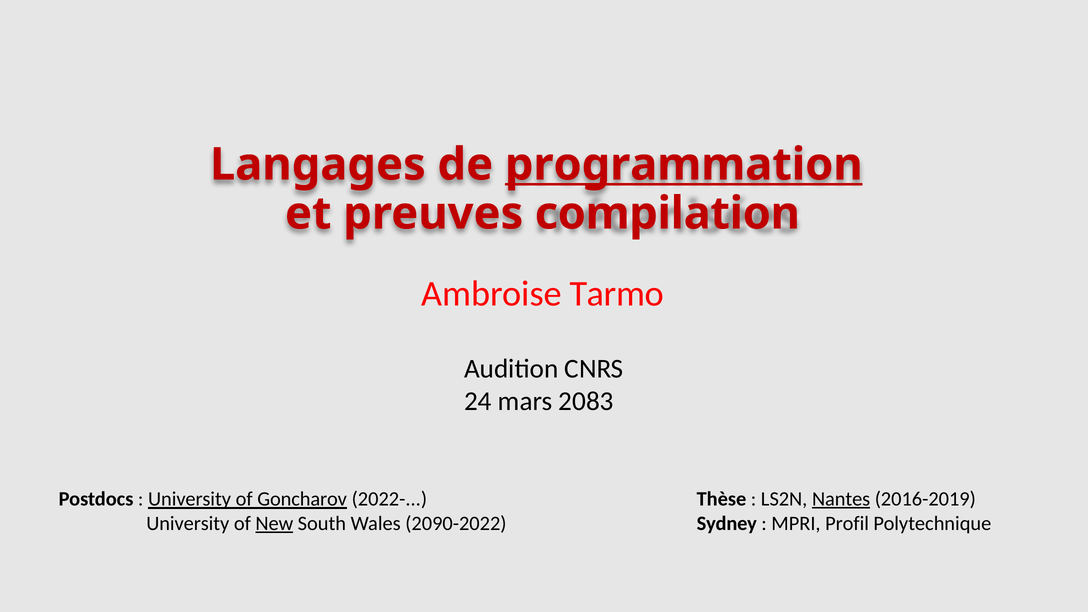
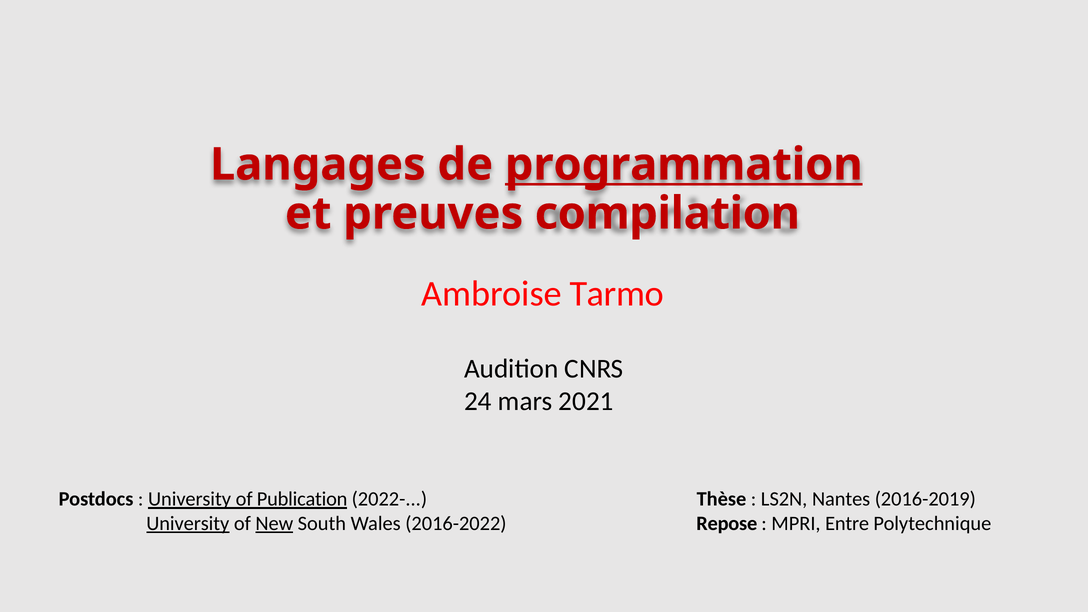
2083: 2083 -> 2021
Goncharov: Goncharov -> Publication
Nantes underline: present -> none
University at (188, 524) underline: none -> present
2090-2022: 2090-2022 -> 2016-2022
Sydney: Sydney -> Repose
Profil: Profil -> Entre
